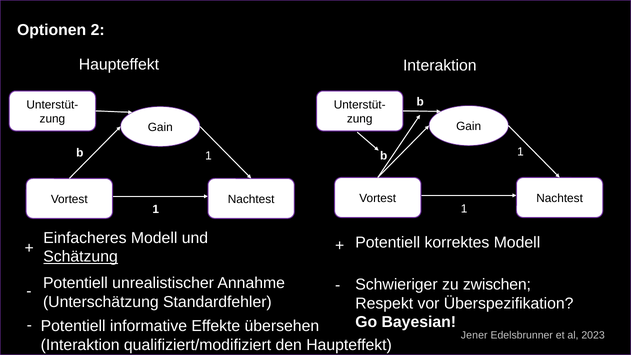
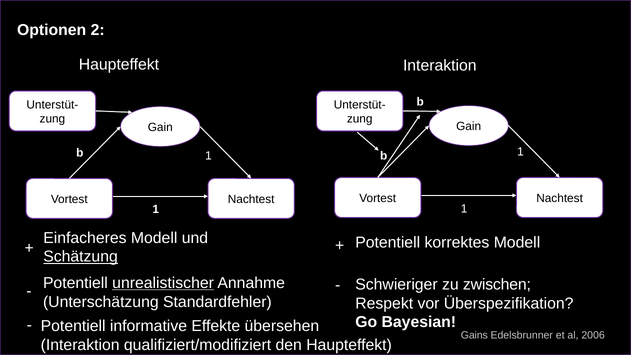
unrealistischer underline: none -> present
Jener: Jener -> Gains
2023: 2023 -> 2006
